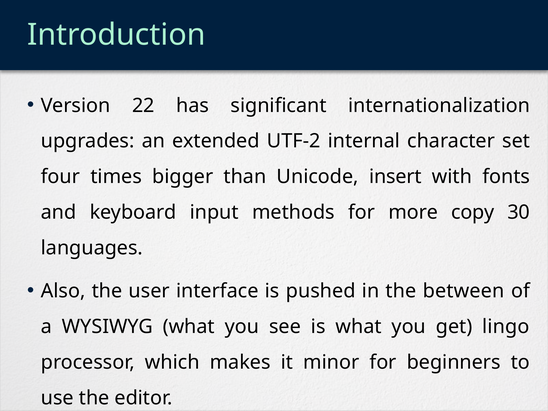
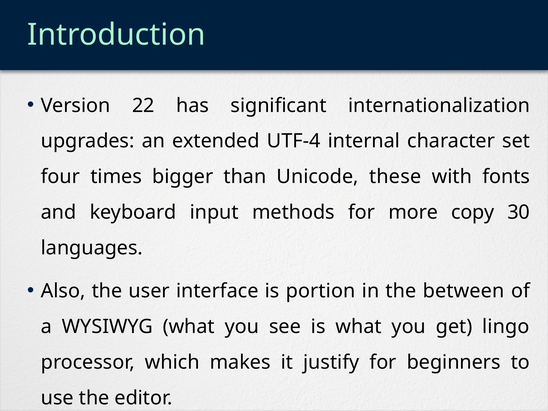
UTF-2: UTF-2 -> UTF-4
insert: insert -> these
pushed: pushed -> portion
minor: minor -> justify
